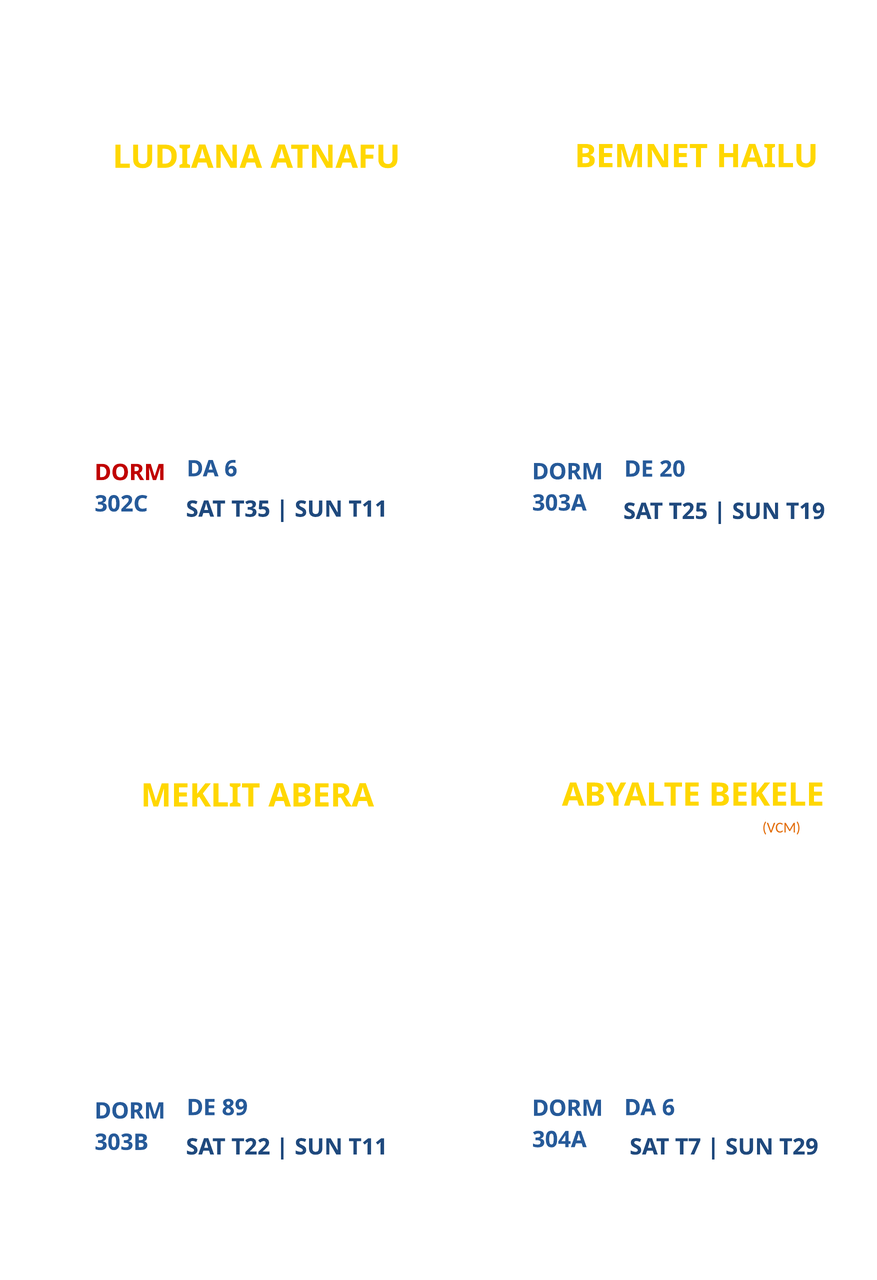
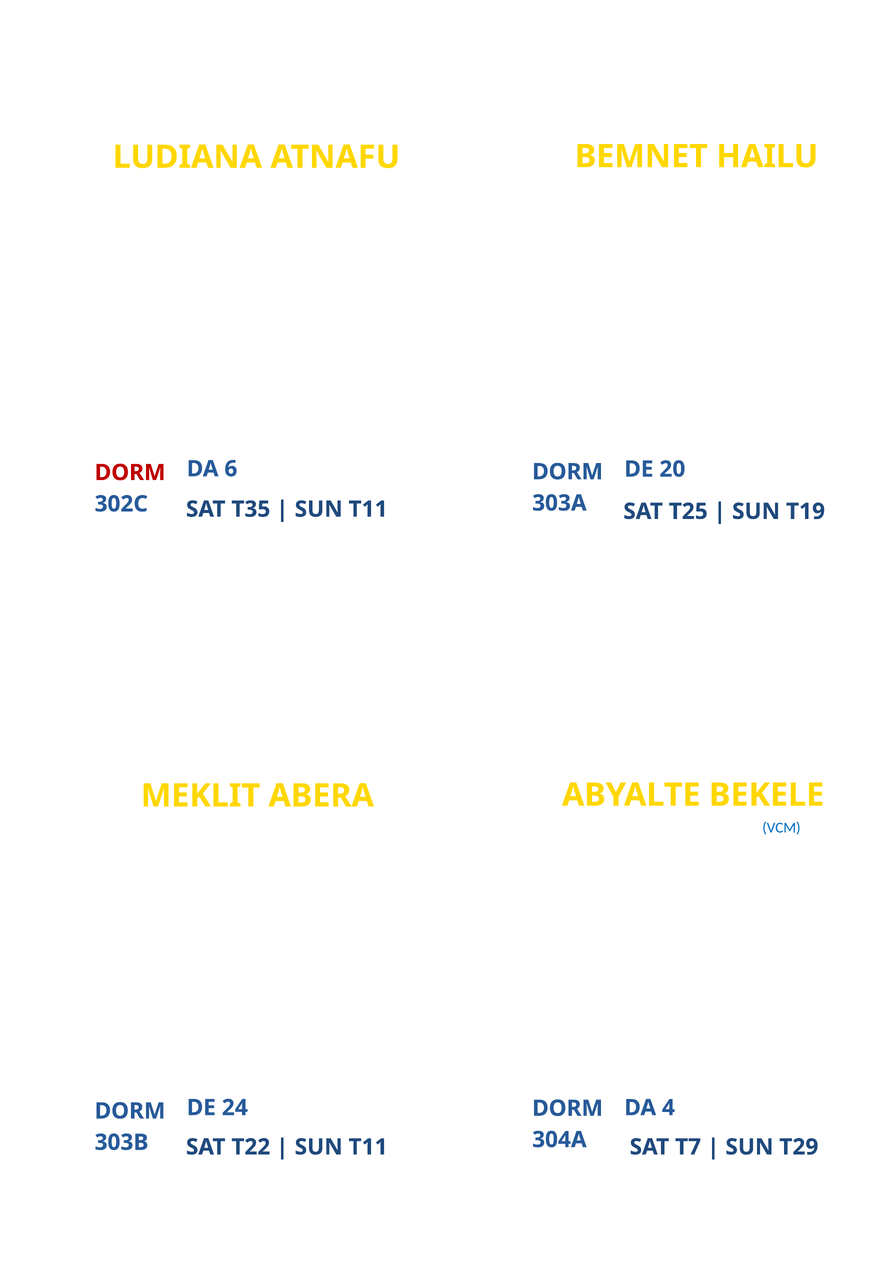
VCM colour: orange -> blue
89: 89 -> 24
6 at (668, 1108): 6 -> 4
